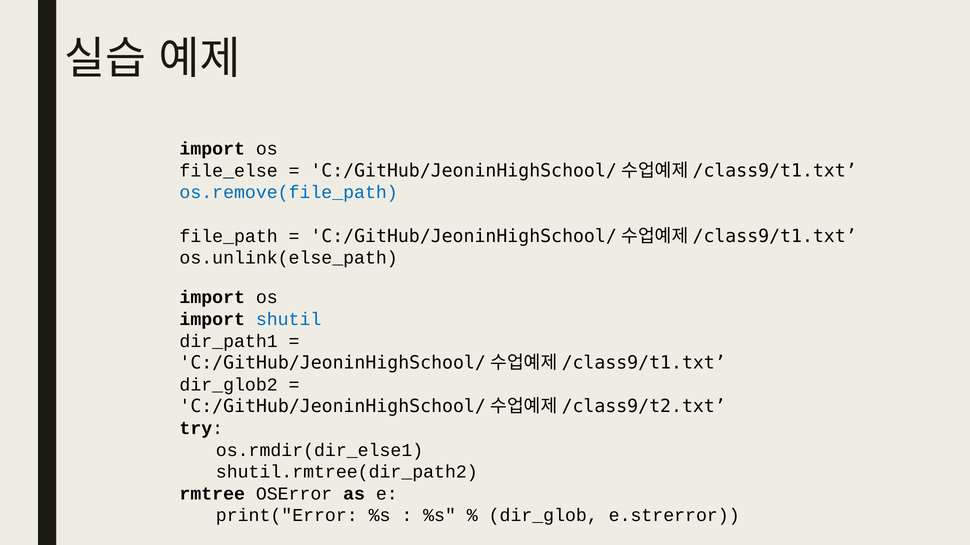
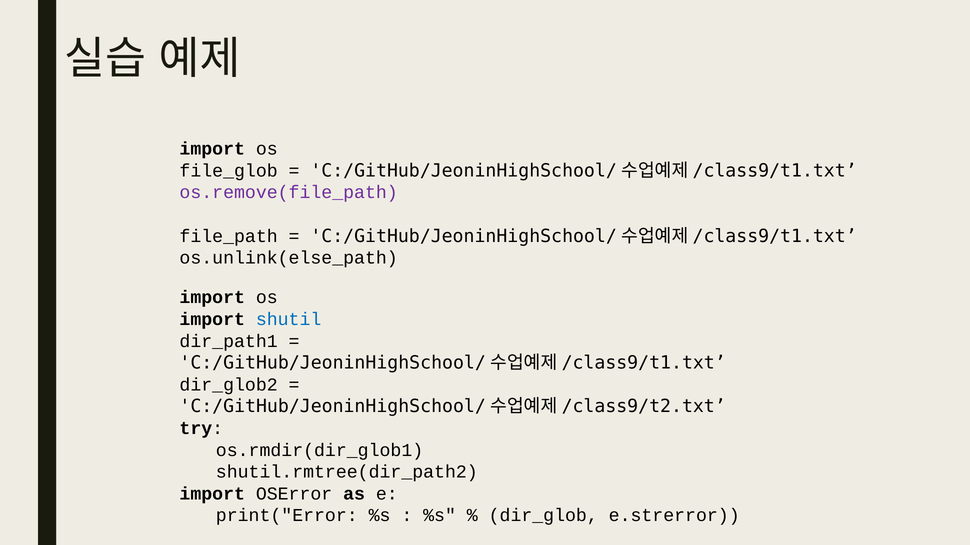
file_else: file_else -> file_glob
os.remove(file_path colour: blue -> purple
os.rmdir(dir_else1: os.rmdir(dir_else1 -> os.rmdir(dir_glob1
rmtree at (212, 494): rmtree -> import
